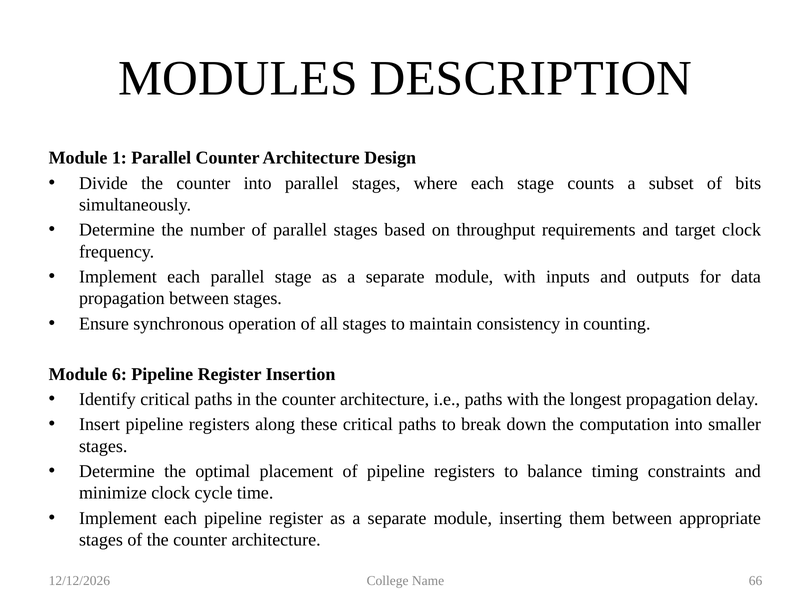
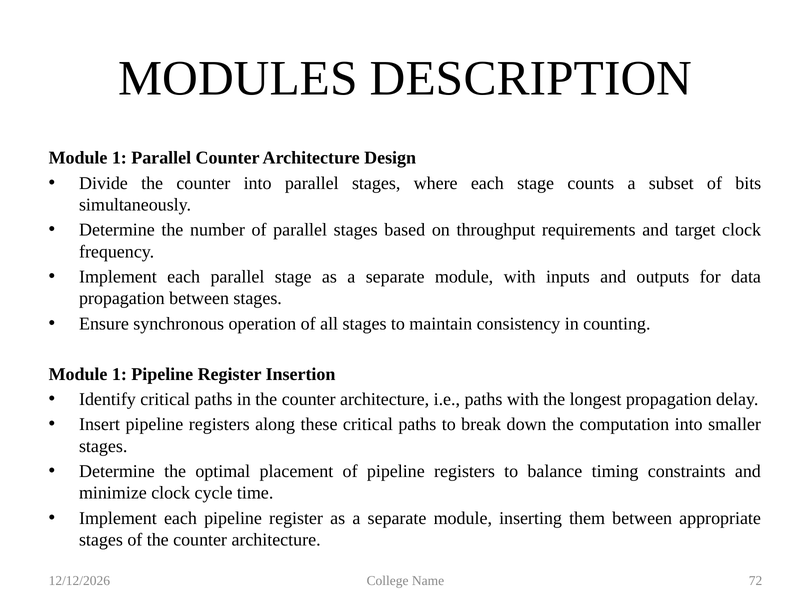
6 at (119, 374): 6 -> 1
66: 66 -> 72
